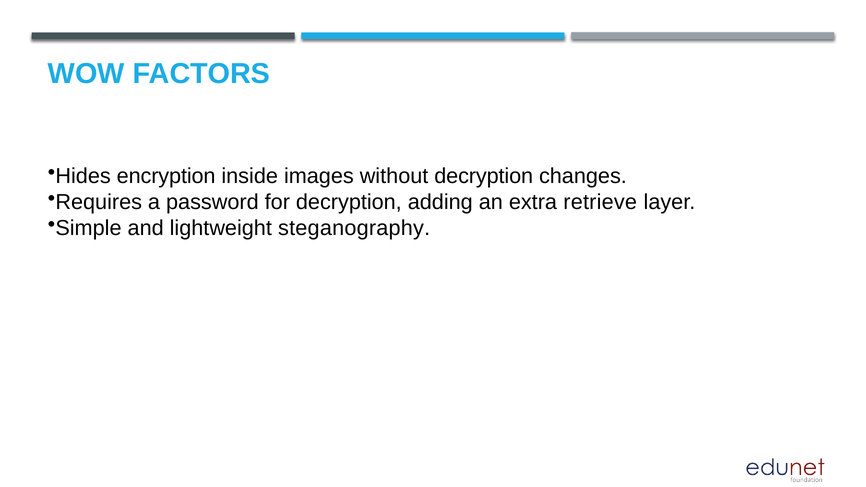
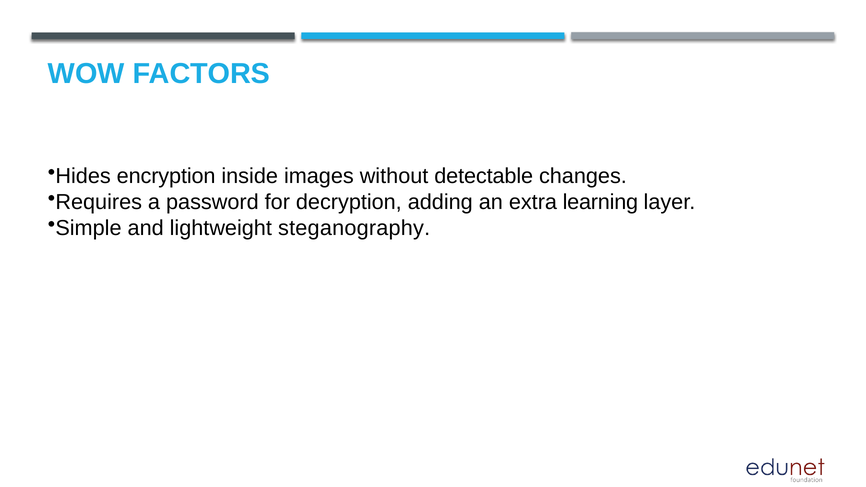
without decryption: decryption -> detectable
retrieve: retrieve -> learning
